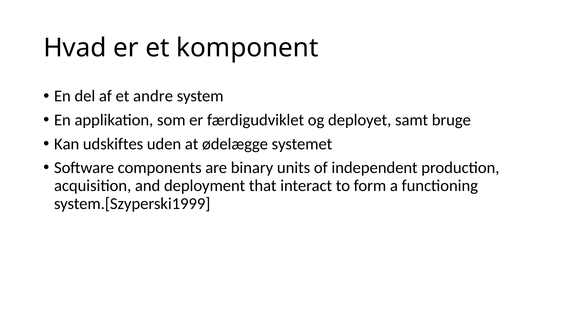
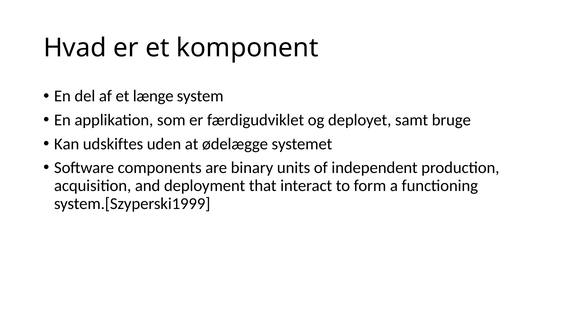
andre: andre -> længe
